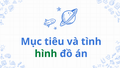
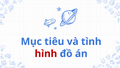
hình colour: green -> red
